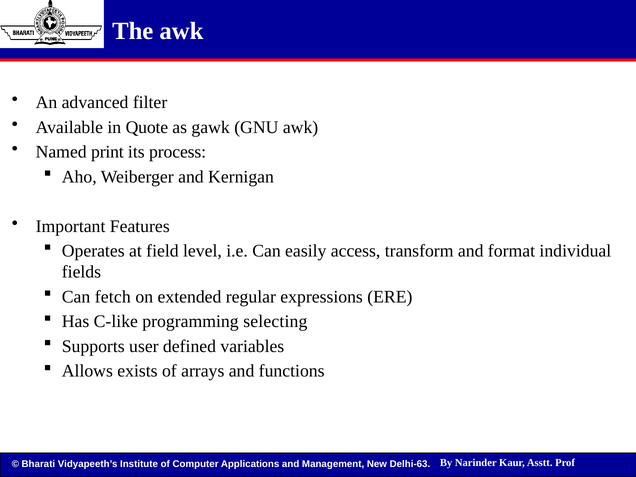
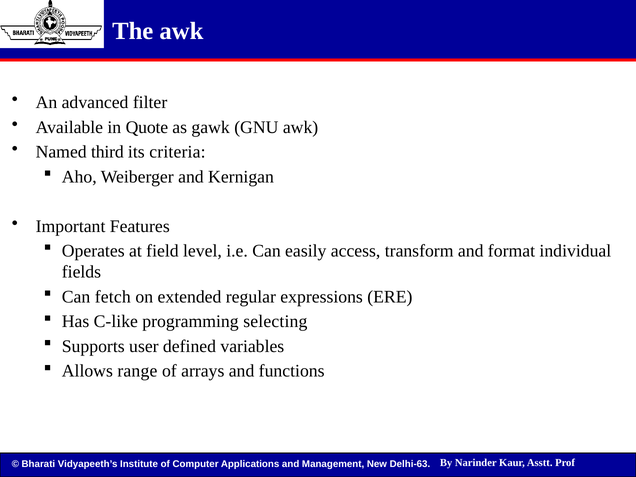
print: print -> third
process: process -> criteria
exists: exists -> range
